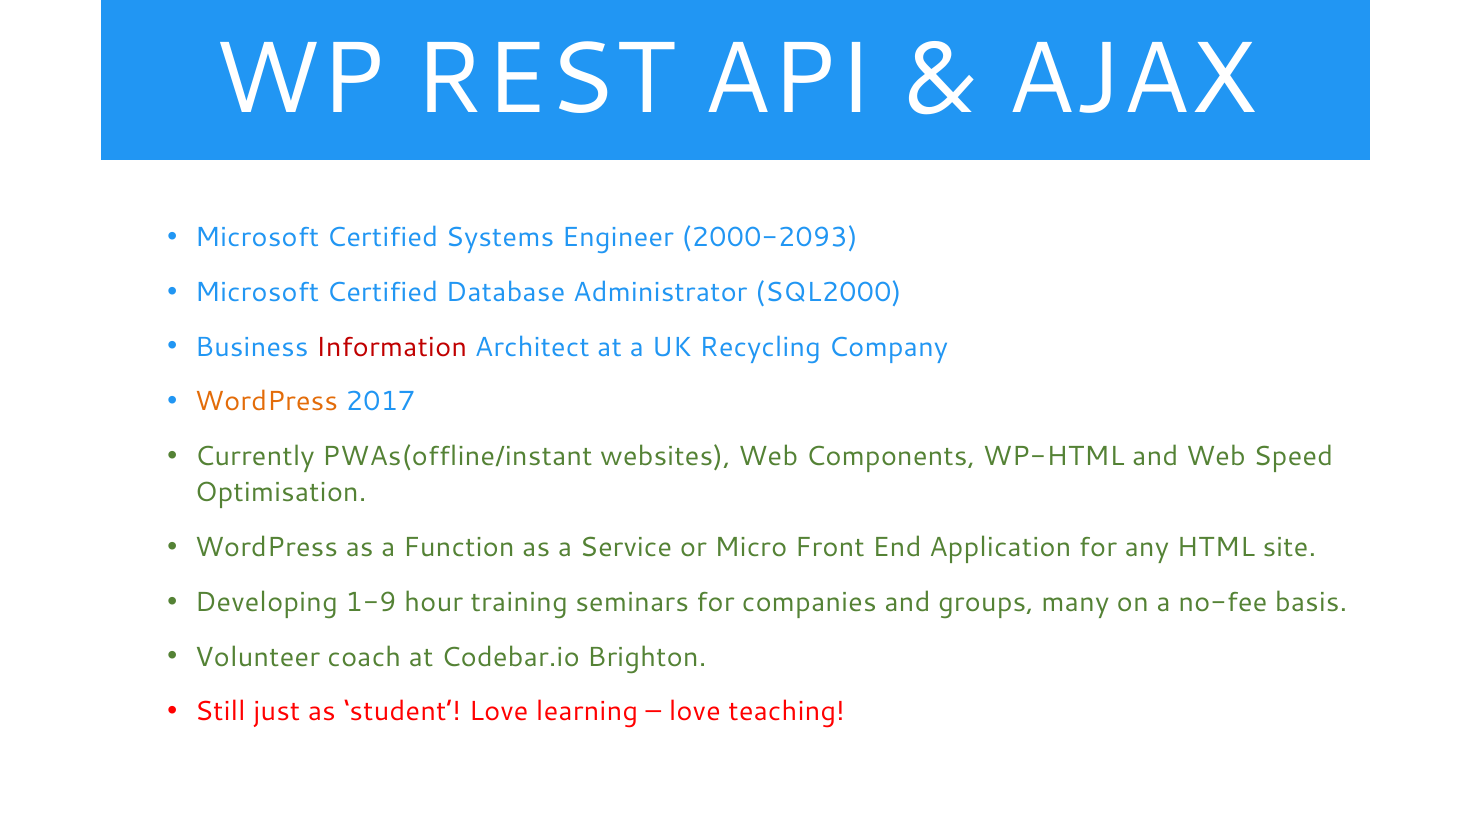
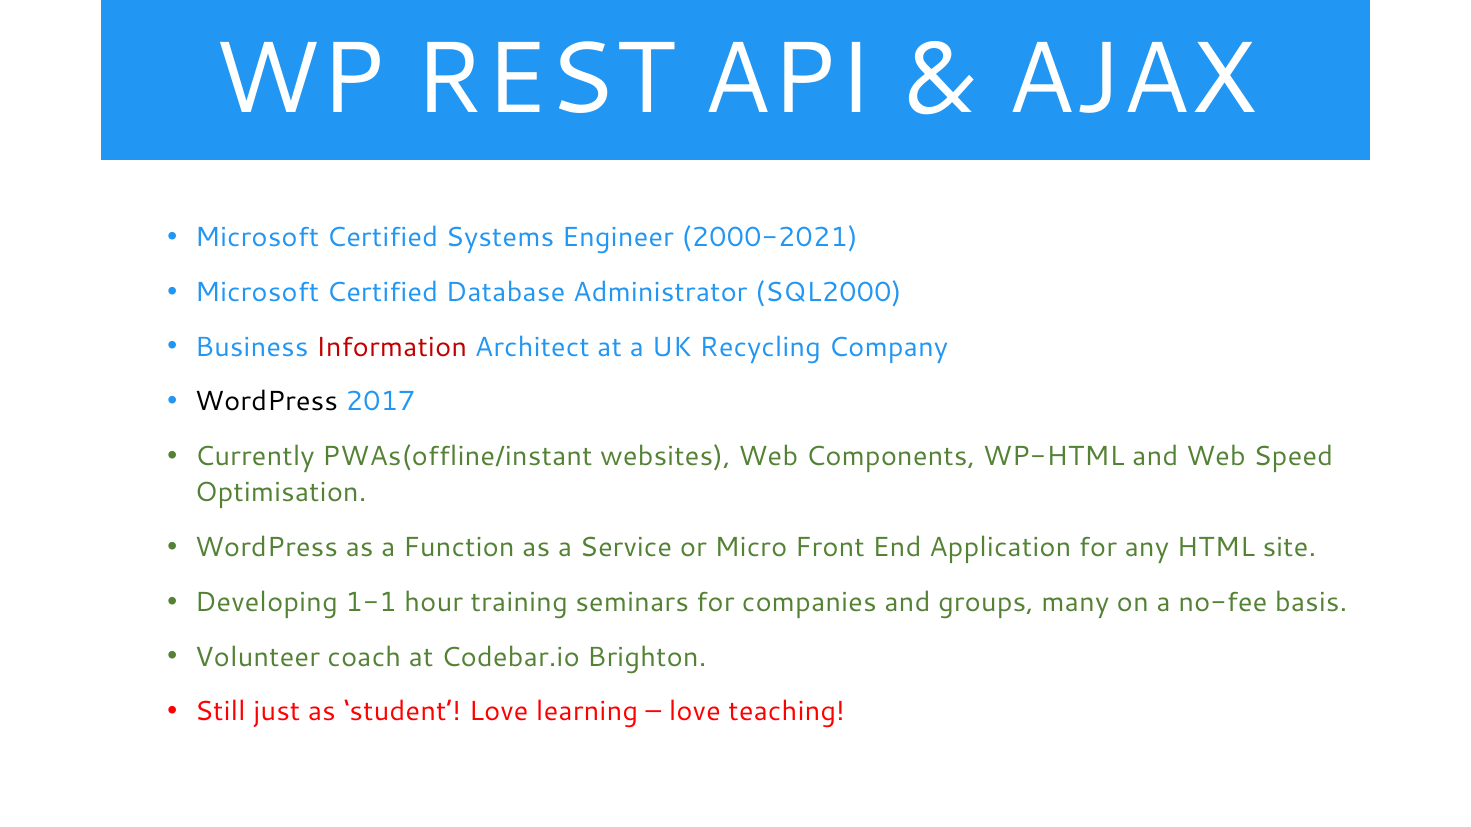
2000-2093: 2000-2093 -> 2000-2021
WordPress at (266, 402) colour: orange -> black
1-9: 1-9 -> 1-1
